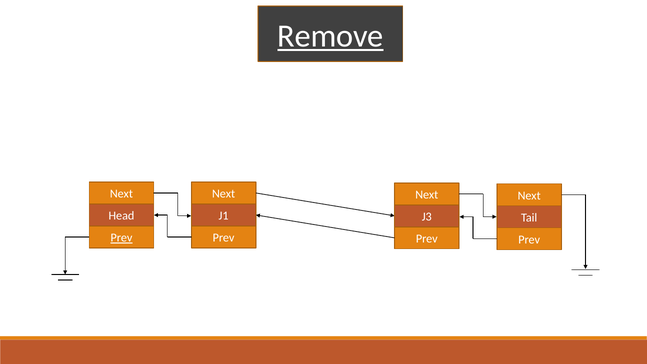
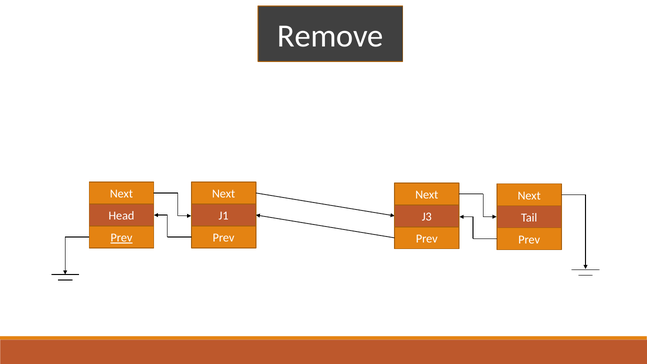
Remove underline: present -> none
